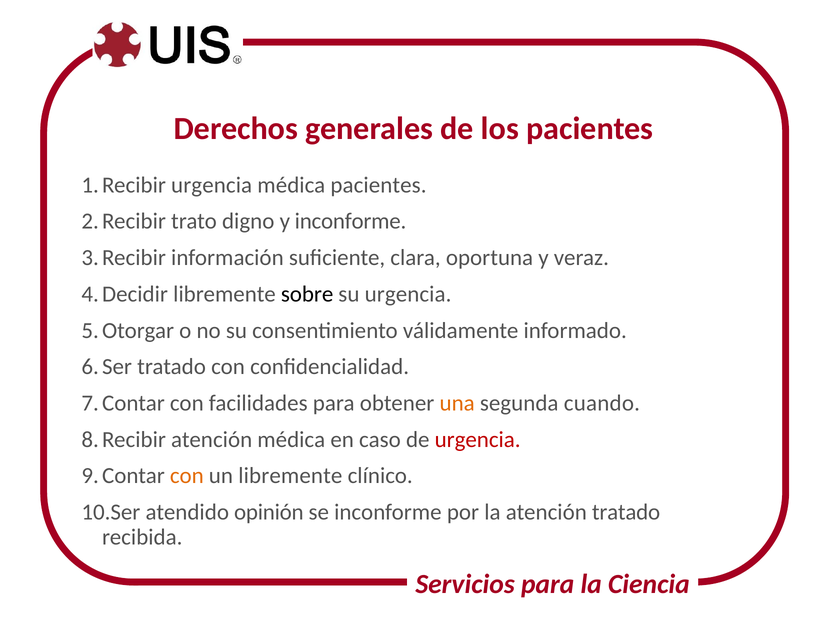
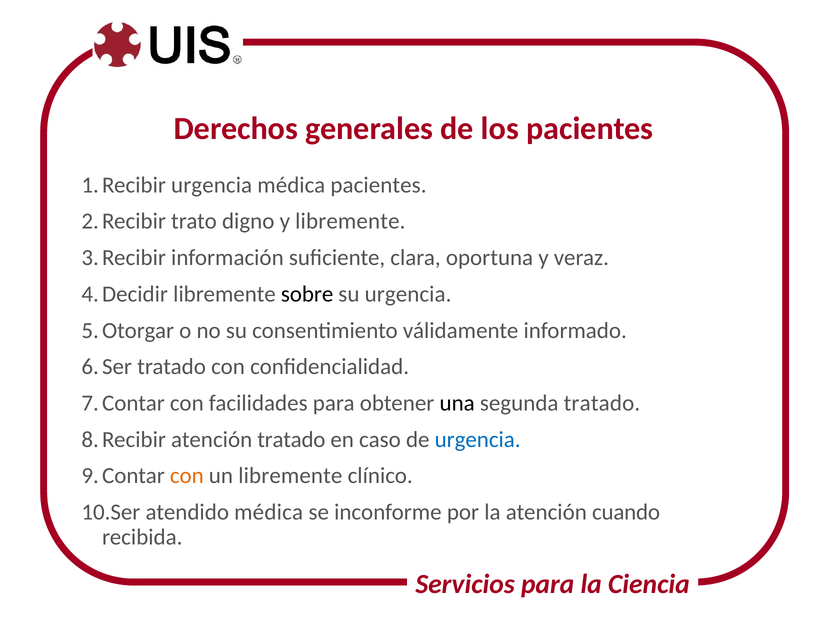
y inconforme: inconforme -> libremente
una colour: orange -> black
segunda cuando: cuando -> tratado
atención médica: médica -> tratado
urgencia at (478, 439) colour: red -> blue
atendido opinión: opinión -> médica
atención tratado: tratado -> cuando
